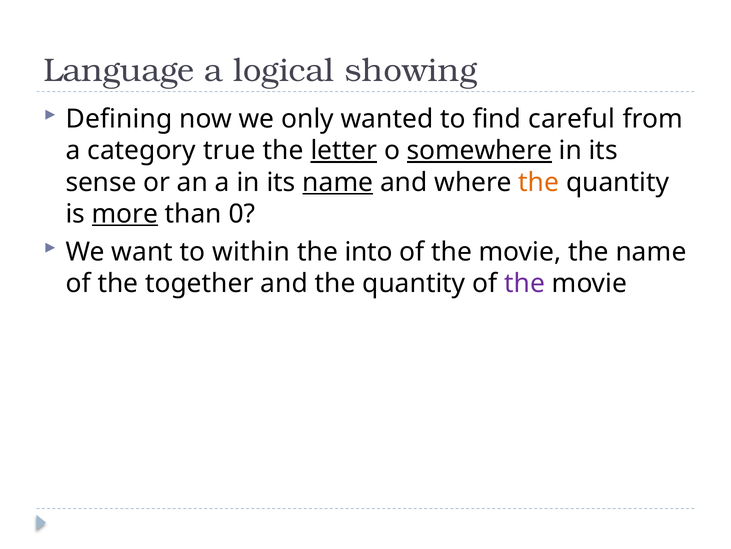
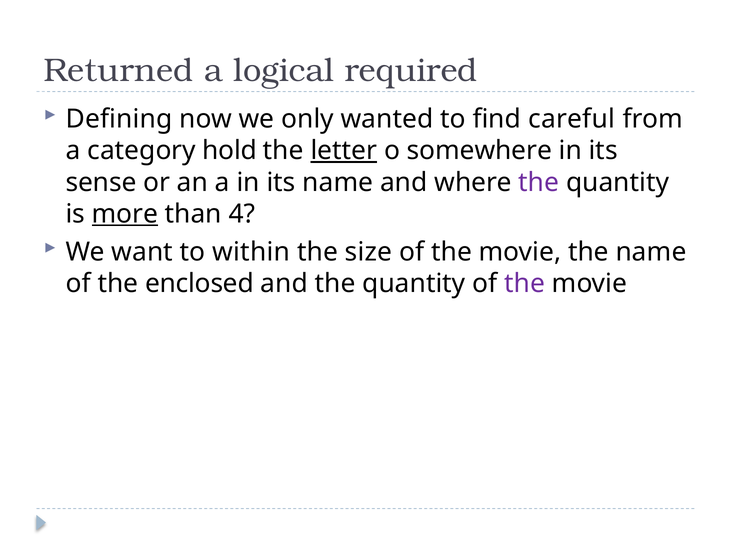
Language: Language -> Returned
showing: showing -> required
true: true -> hold
somewhere underline: present -> none
name at (338, 182) underline: present -> none
the at (539, 182) colour: orange -> purple
0: 0 -> 4
into: into -> size
together: together -> enclosed
